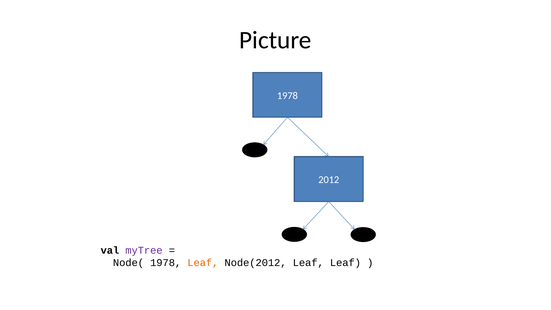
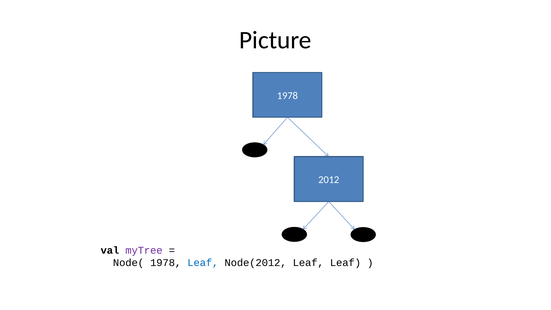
Leaf at (203, 263) colour: orange -> blue
